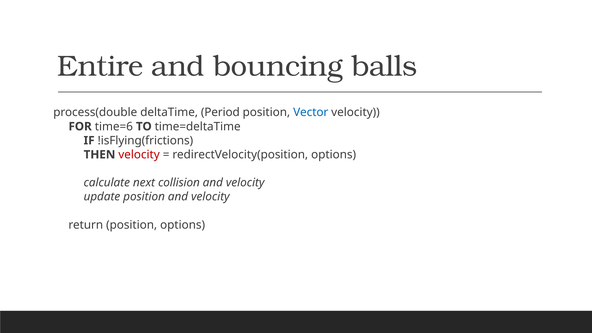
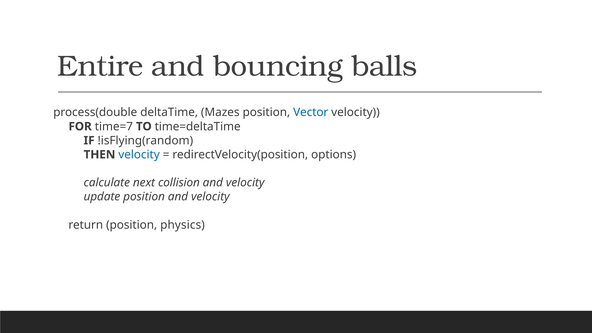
Period: Period -> Mazes
time=6: time=6 -> time=7
!isFlying(frictions: !isFlying(frictions -> !isFlying(random
velocity at (139, 155) colour: red -> blue
position options: options -> physics
